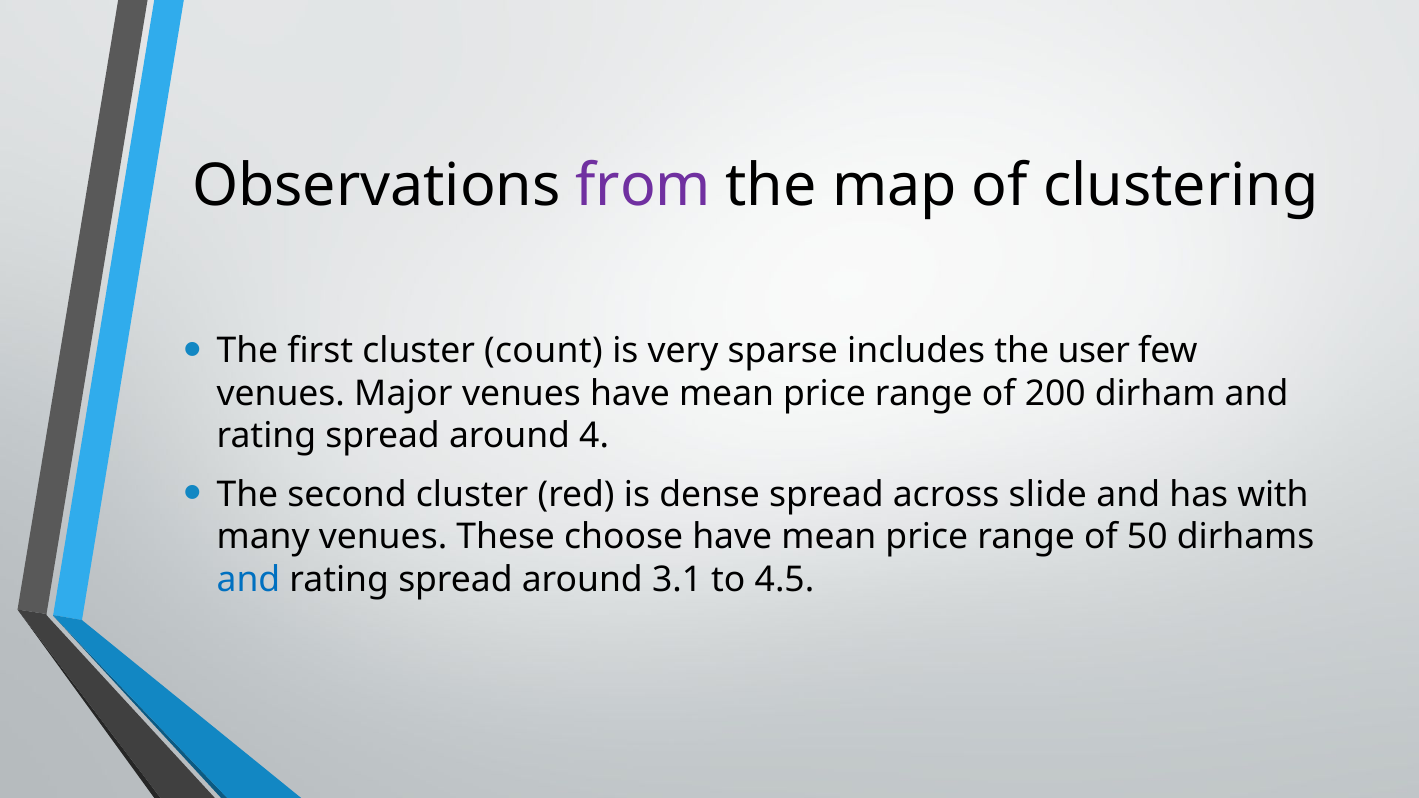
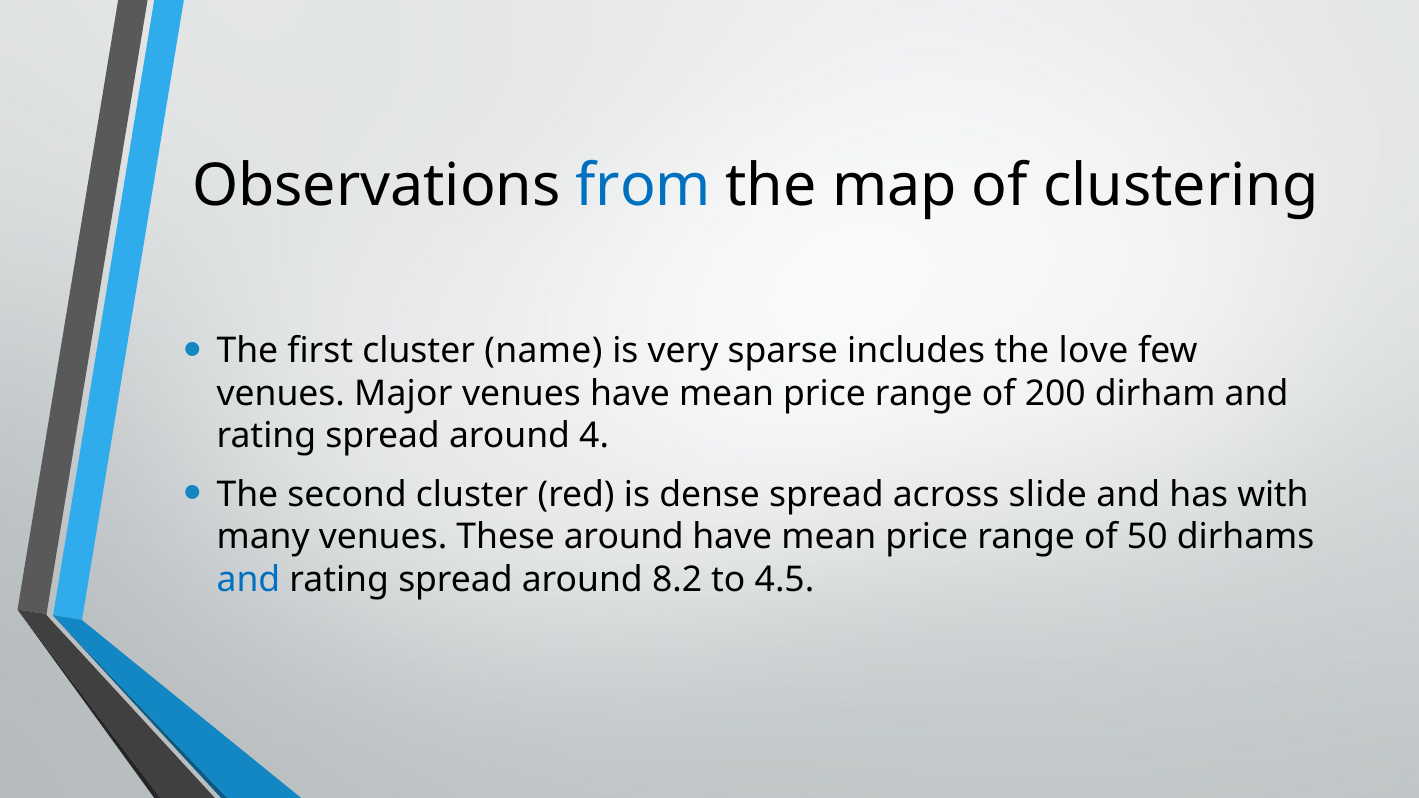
from colour: purple -> blue
count: count -> name
user: user -> love
These choose: choose -> around
3.1: 3.1 -> 8.2
